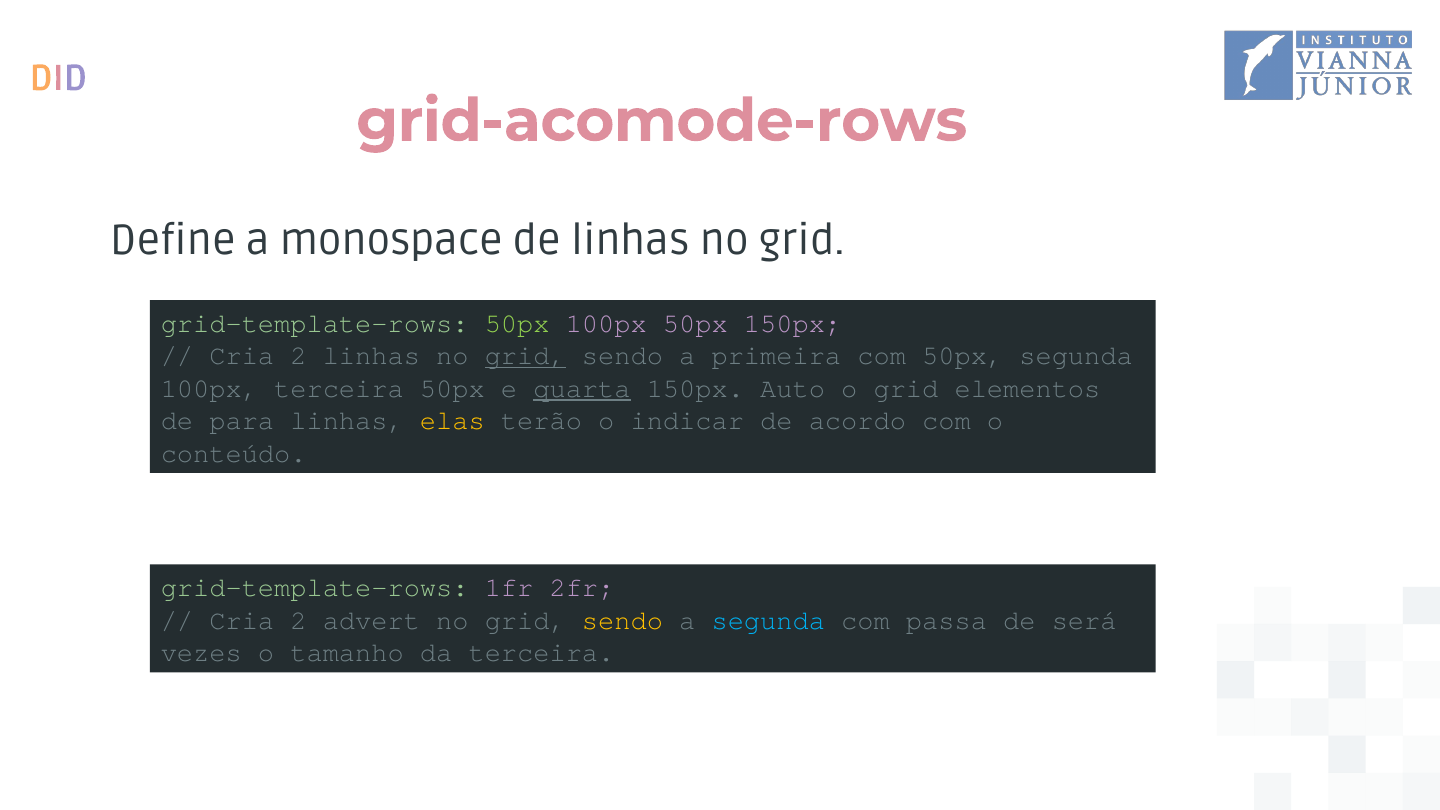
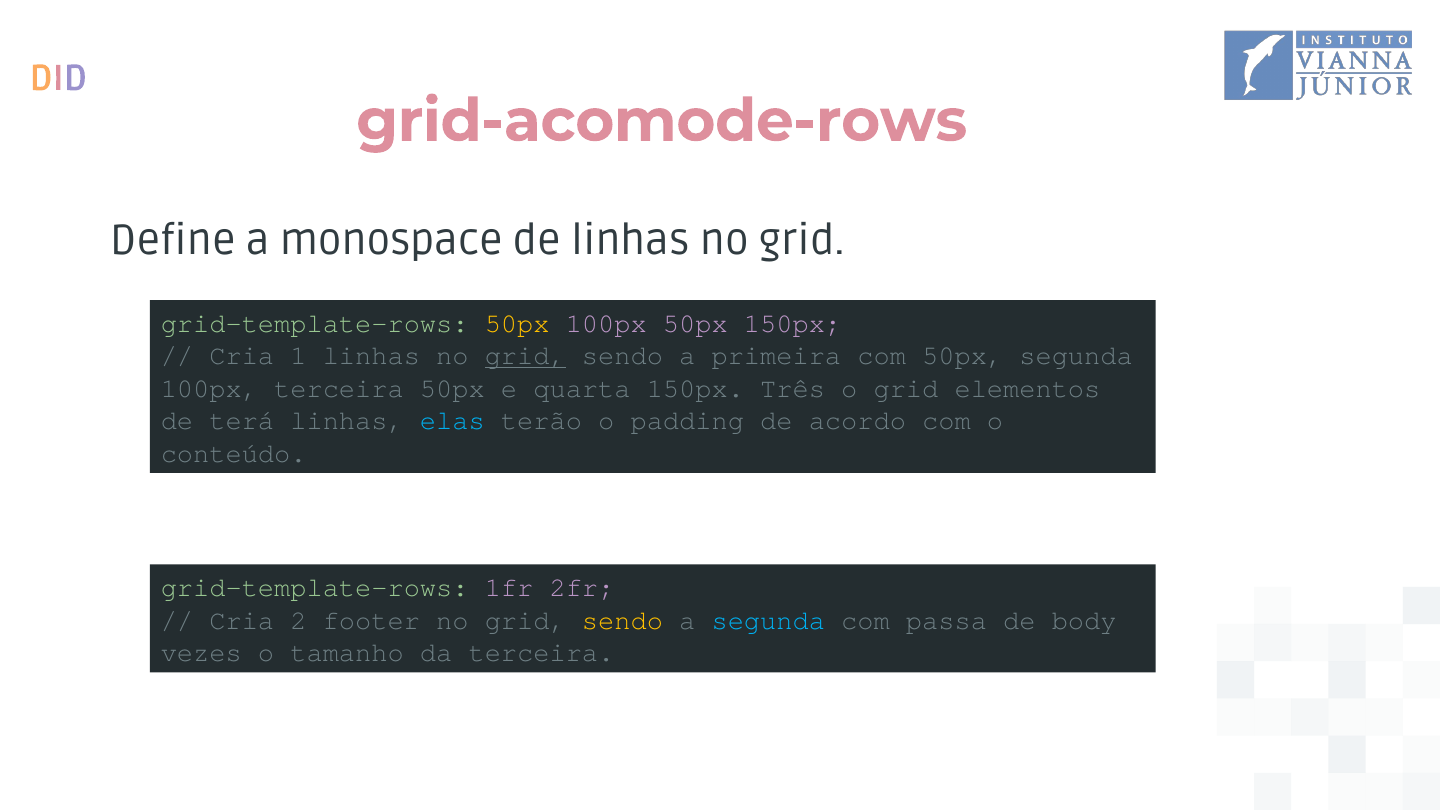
50px at (517, 324) colour: light green -> yellow
2 at (298, 356): 2 -> 1
quarta underline: present -> none
Auto: Auto -> Três
para: para -> terá
elas colour: yellow -> light blue
indicar: indicar -> padding
advert: advert -> footer
será: será -> body
